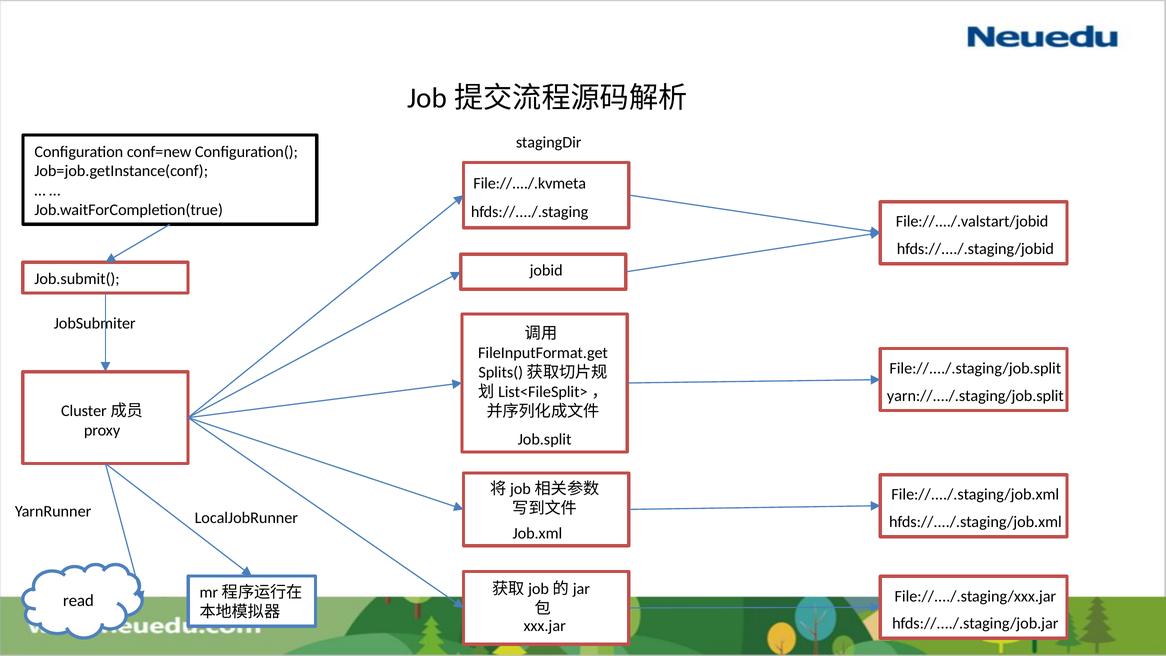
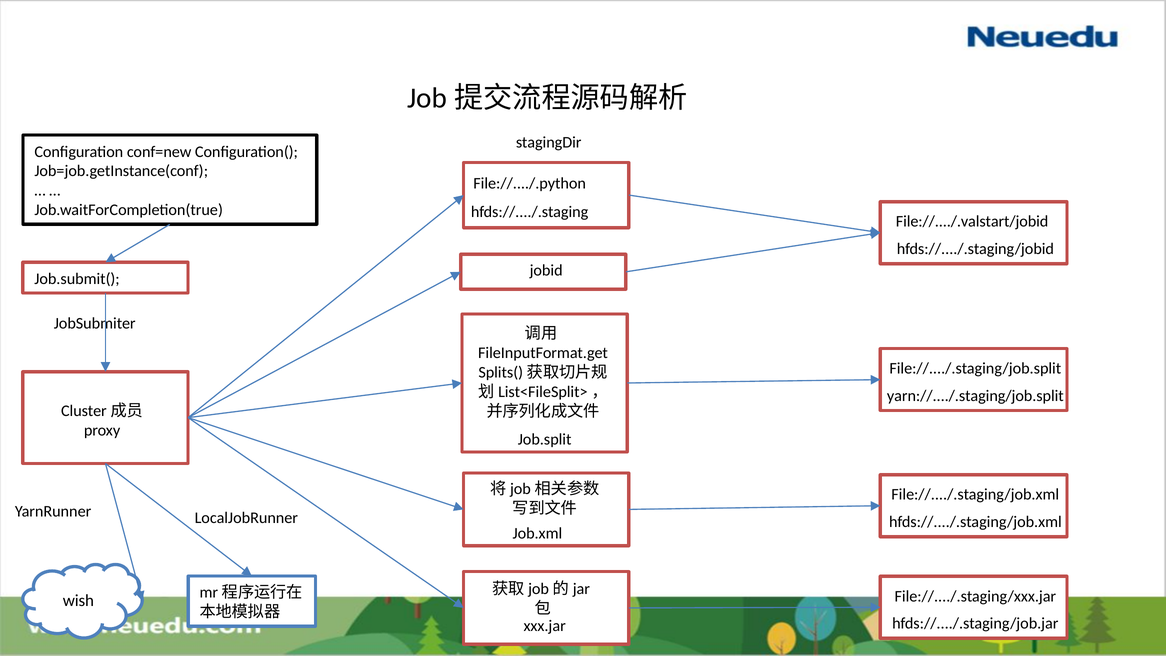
File://..../.kvmeta: File://..../.kvmeta -> File://..../.python
read: read -> wish
